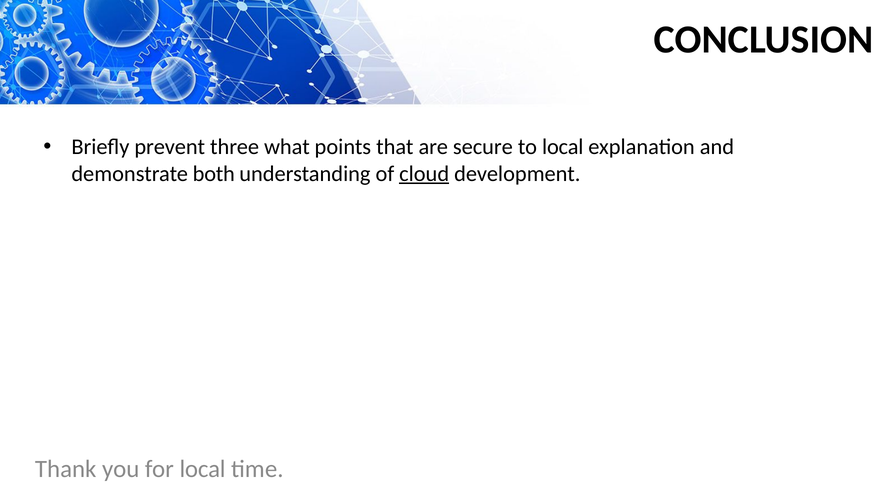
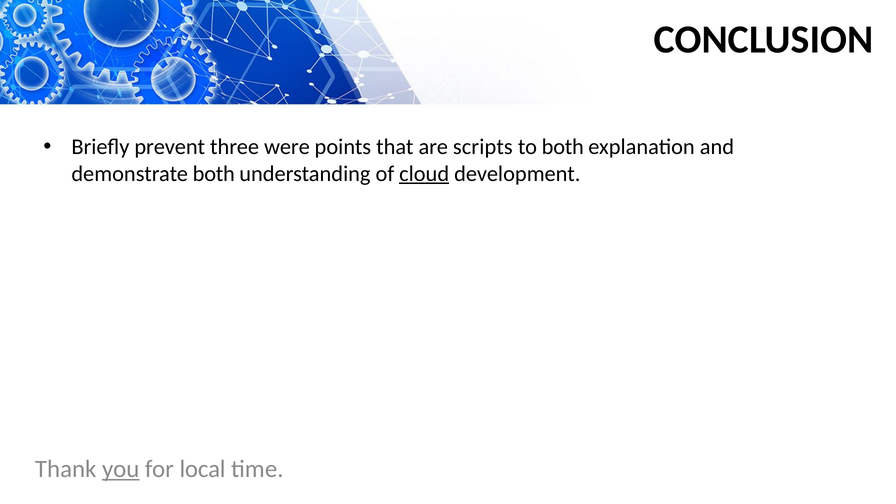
what: what -> were
secure: secure -> scripts
to local: local -> both
you underline: none -> present
